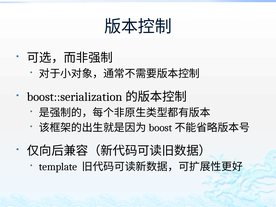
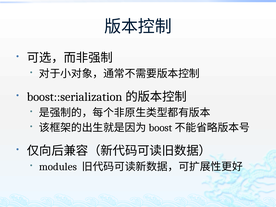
template: template -> modules
